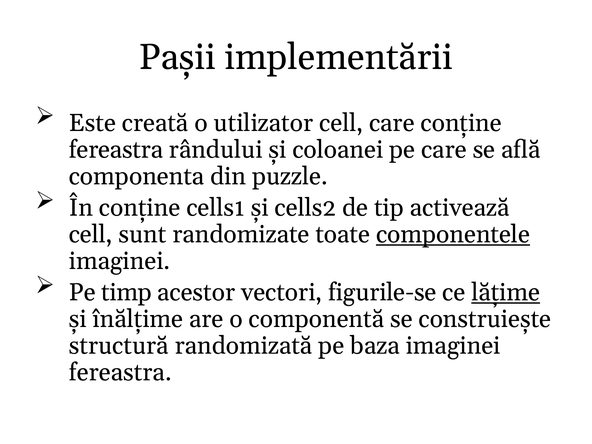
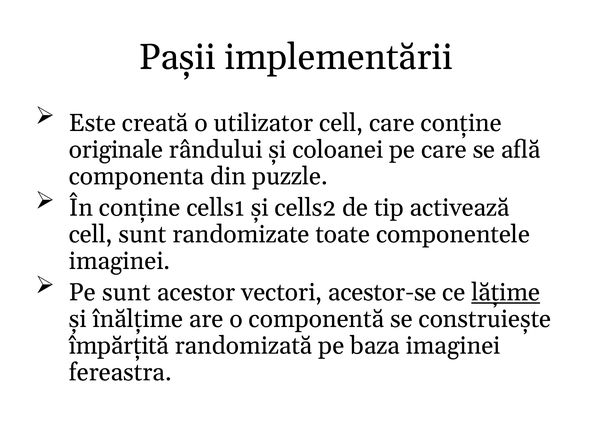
fereastra at (116, 150): fereastra -> originale
componentele underline: present -> none
Pe timp: timp -> sunt
figurile-se: figurile-se -> acestor-se
structură: structură -> împărțită
